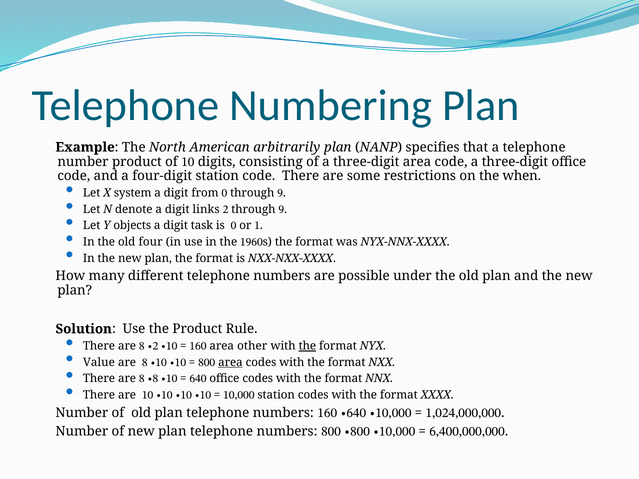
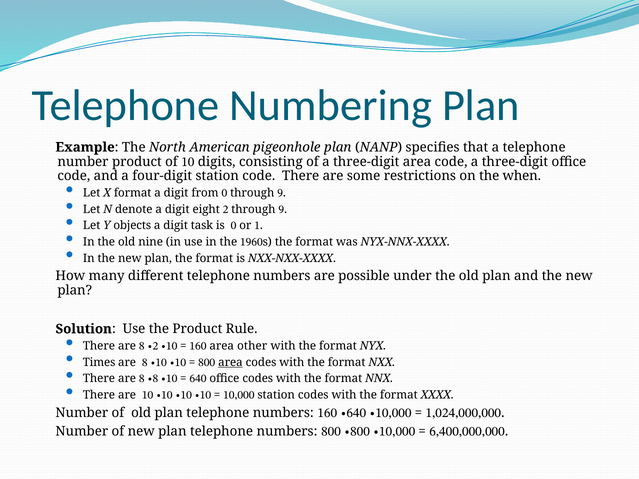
arbitrarily: arbitrarily -> pigeonhole
X system: system -> format
links: links -> eight
four: four -> nine
the at (307, 346) underline: present -> none
Value: Value -> Times
